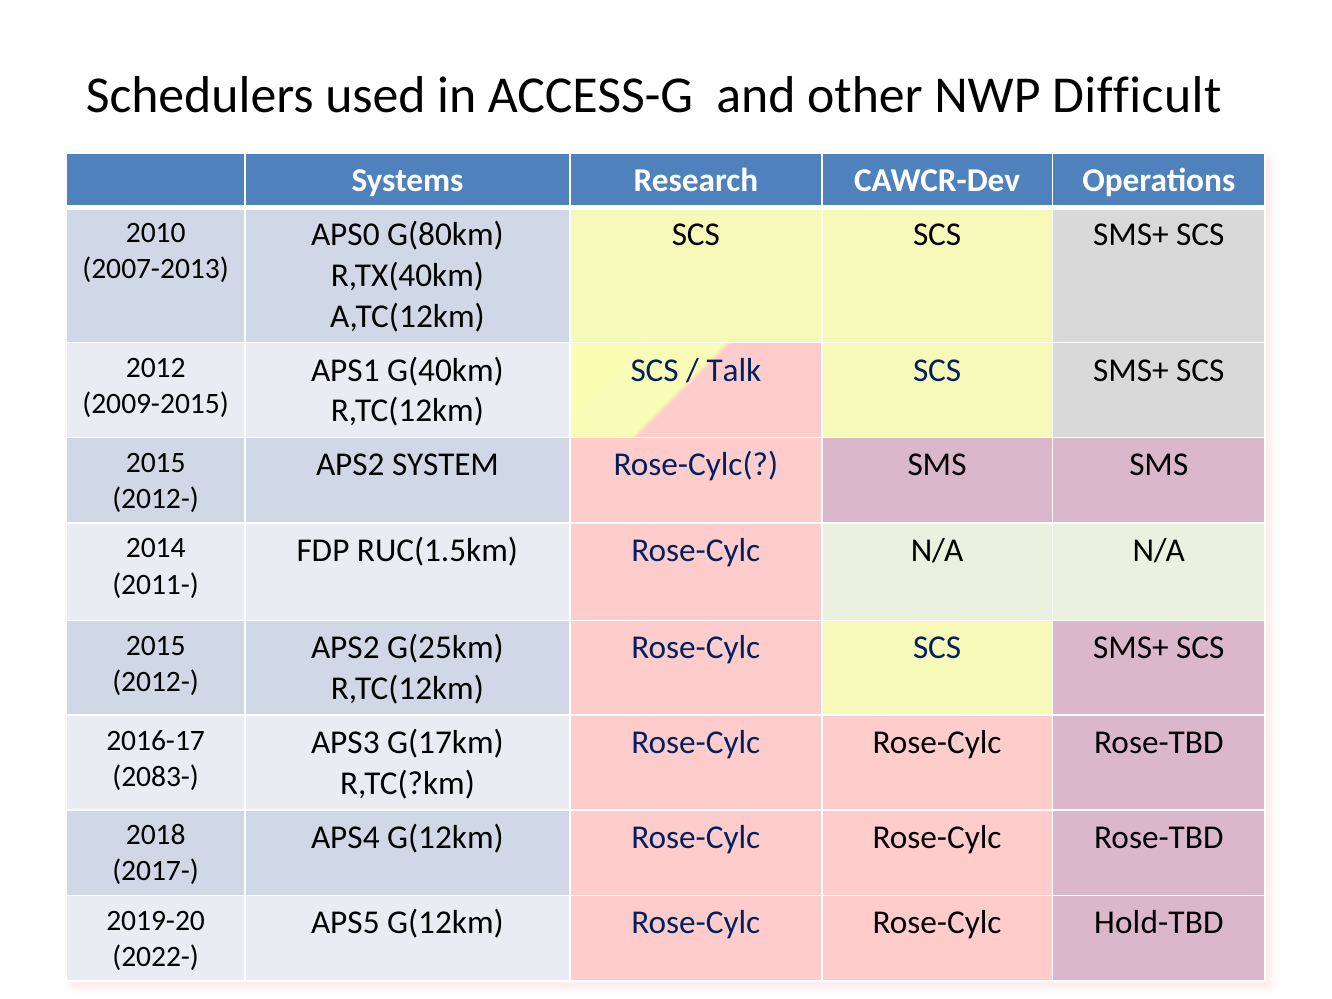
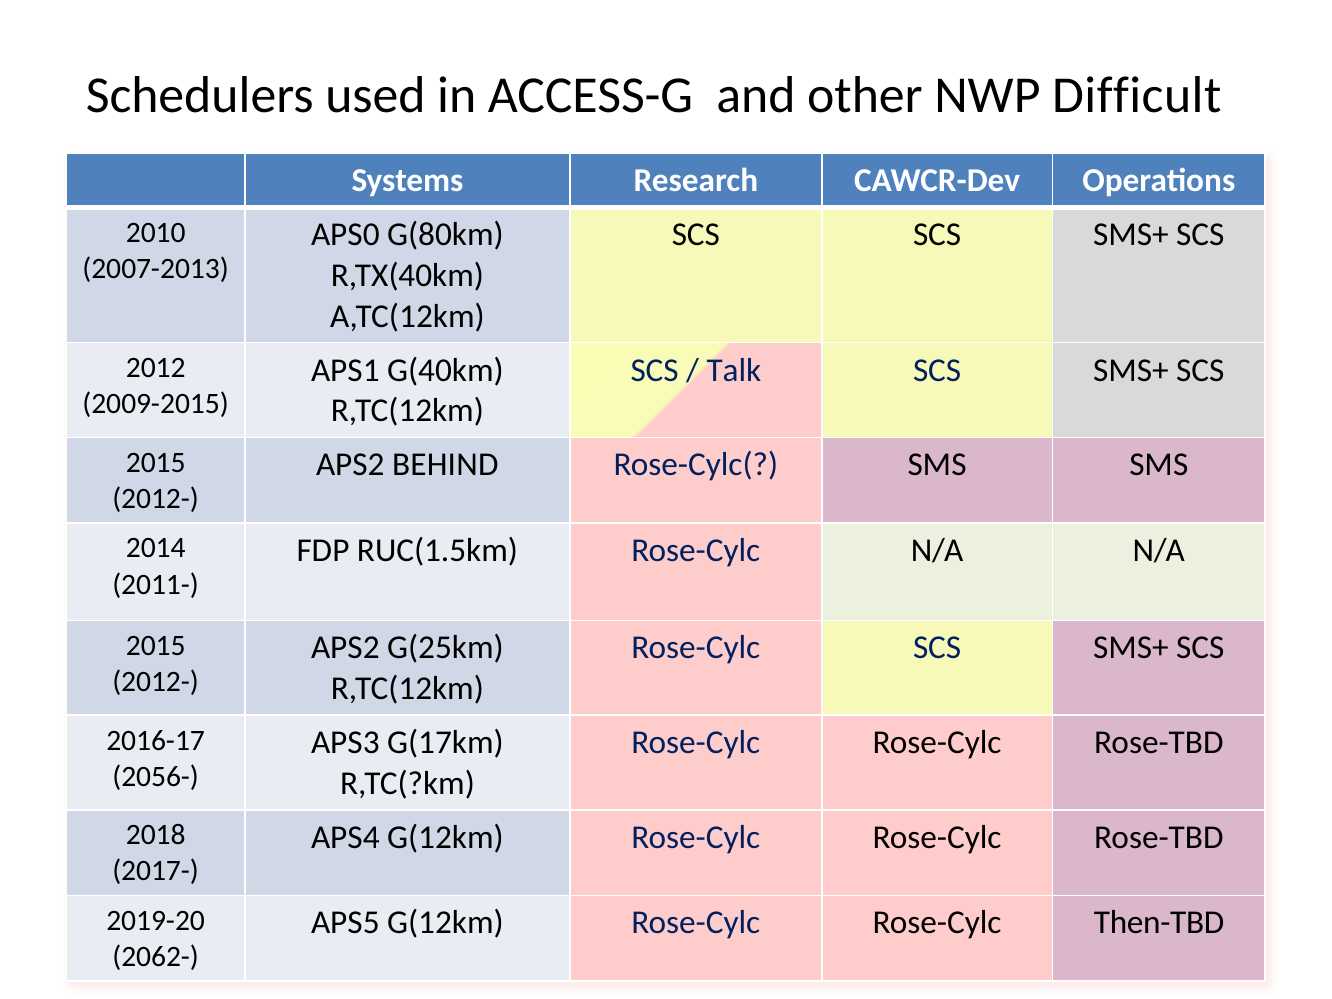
SYSTEM: SYSTEM -> BEHIND
2083-: 2083- -> 2056-
Hold-TBD: Hold-TBD -> Then-TBD
2022-: 2022- -> 2062-
